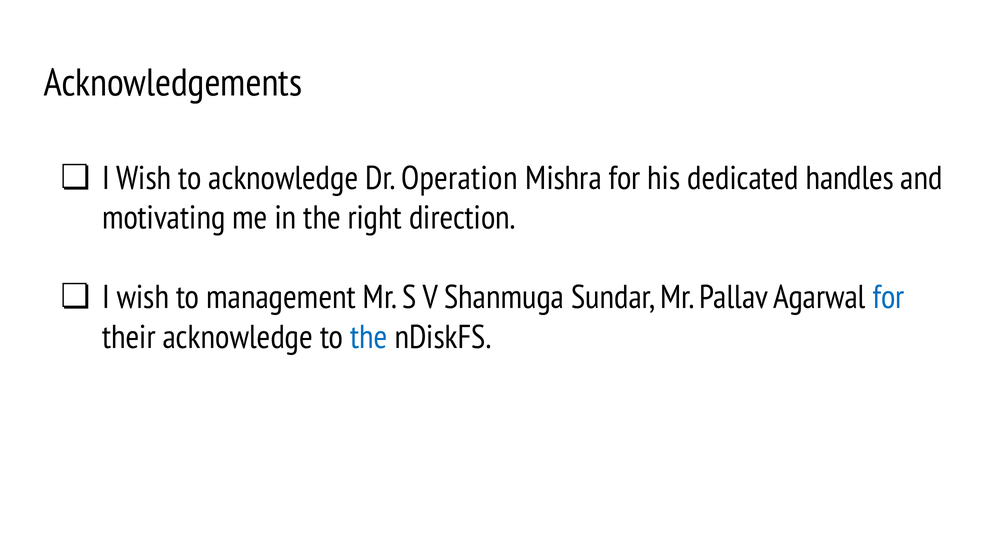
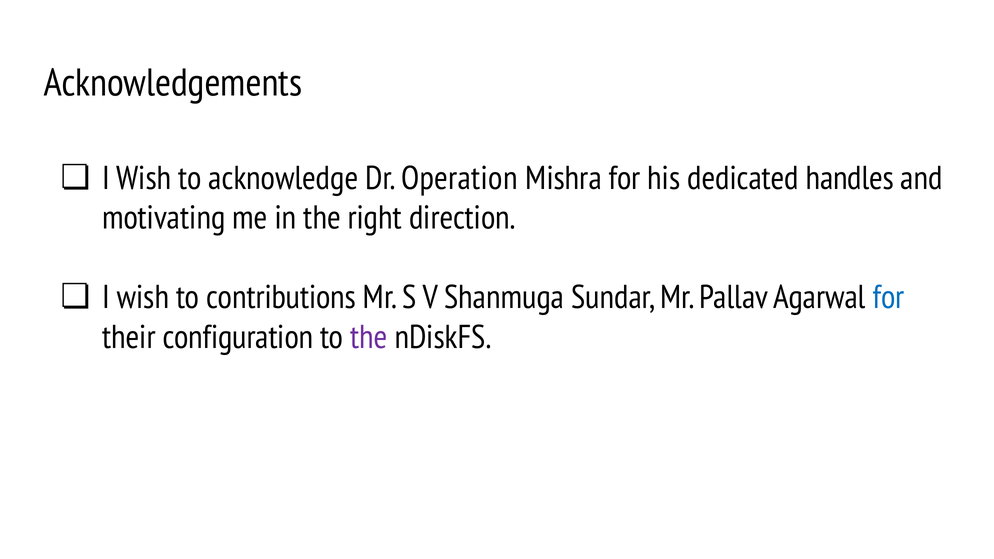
management: management -> contributions
their acknowledge: acknowledge -> configuration
the at (369, 337) colour: blue -> purple
